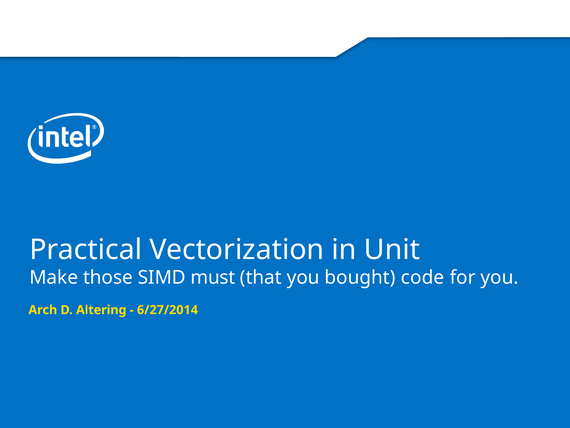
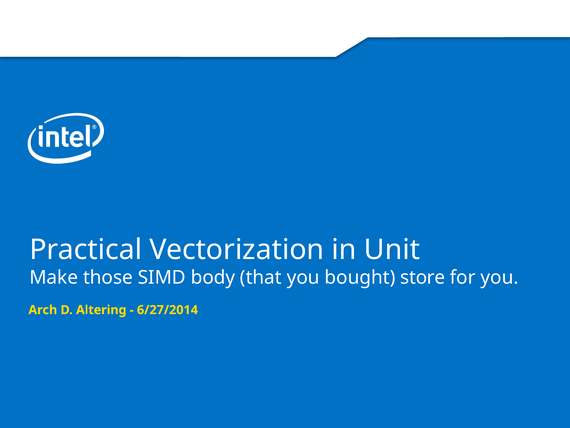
must: must -> body
code: code -> store
